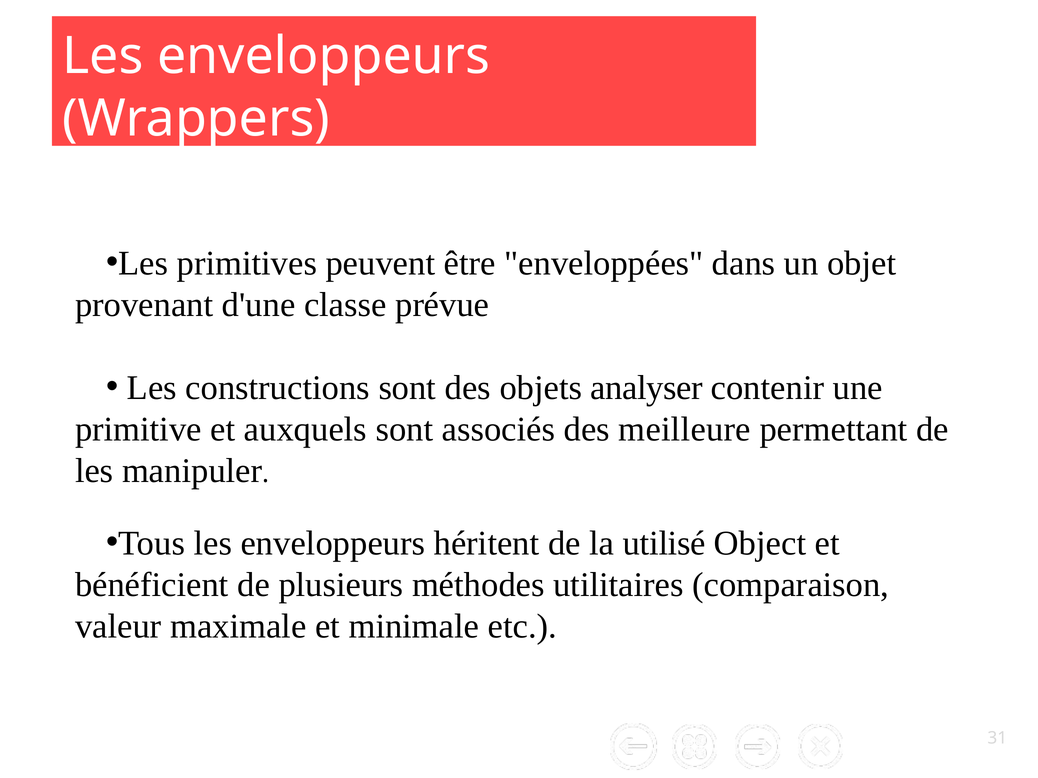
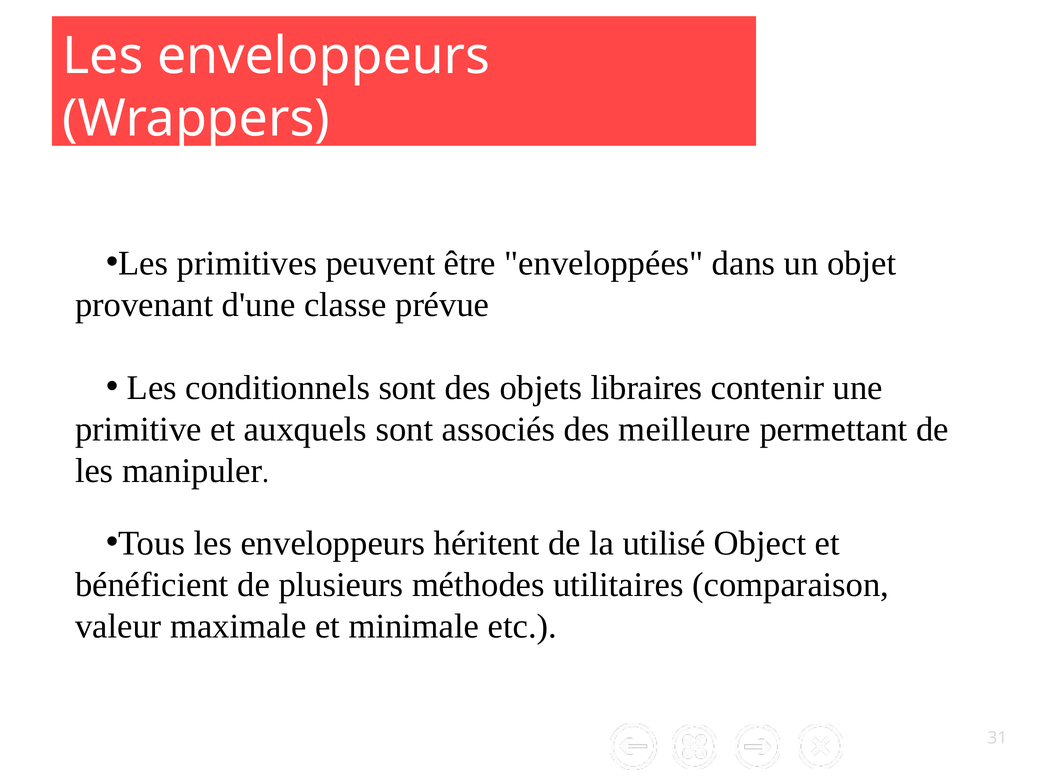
constructions: constructions -> conditionnels
analyser: analyser -> libraires
